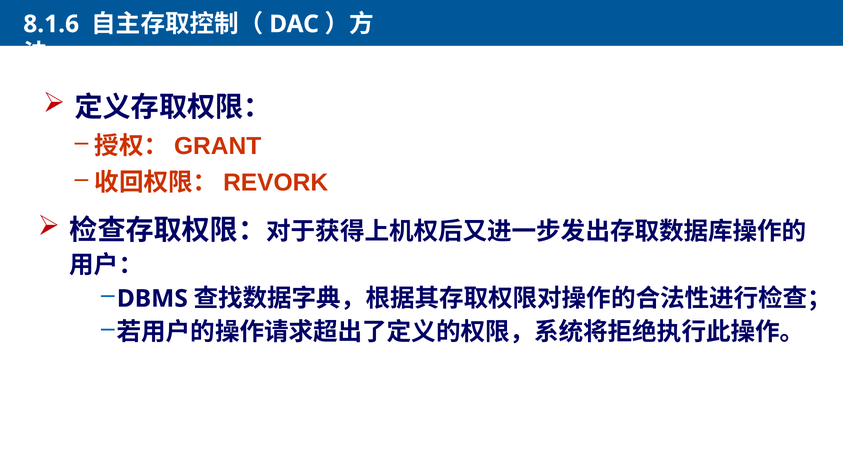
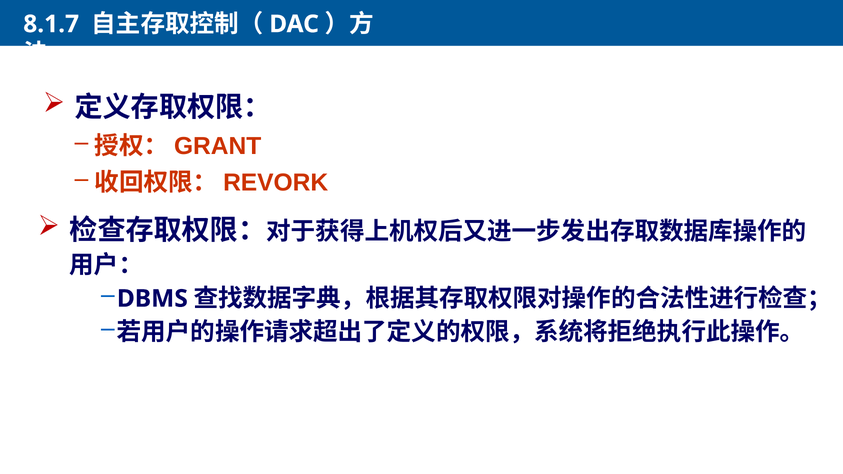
8.1.6: 8.1.6 -> 8.1.7
